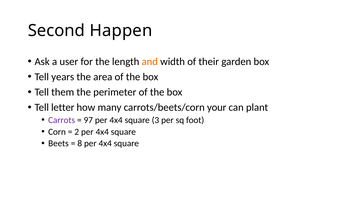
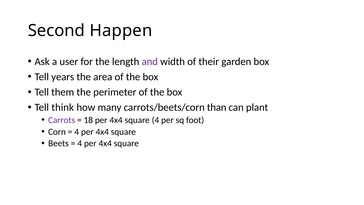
and colour: orange -> purple
letter: letter -> think
your: your -> than
97: 97 -> 18
square 3: 3 -> 4
2 at (77, 132): 2 -> 4
8 at (80, 143): 8 -> 4
